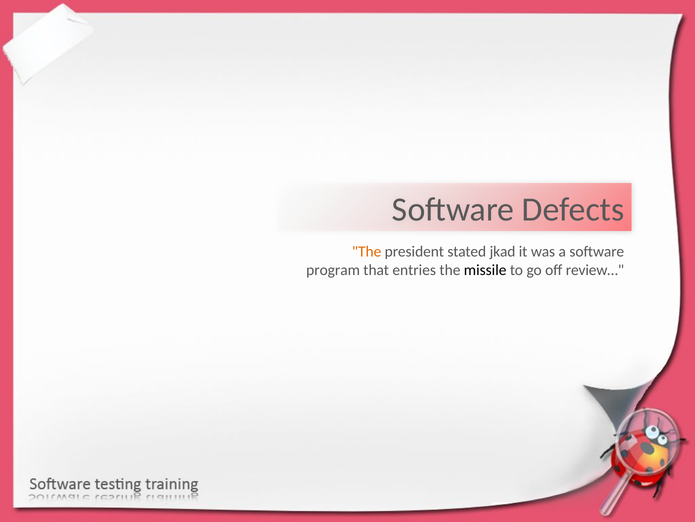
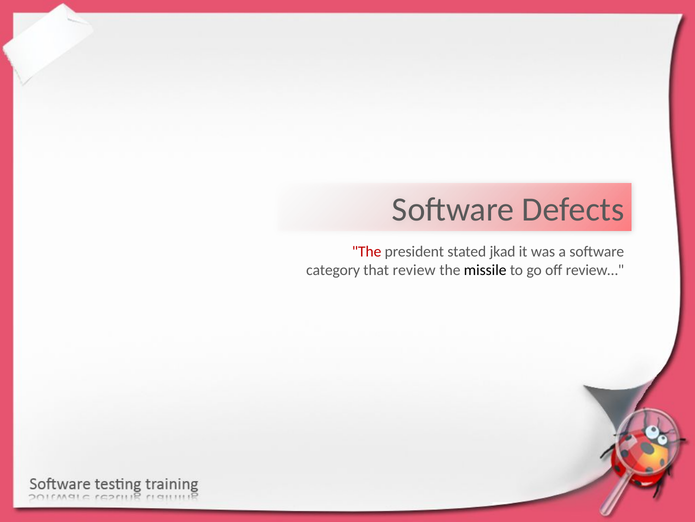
The at (367, 251) colour: orange -> red
program: program -> category
entries: entries -> review
